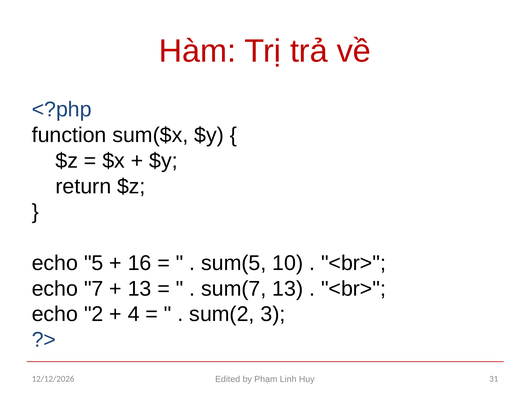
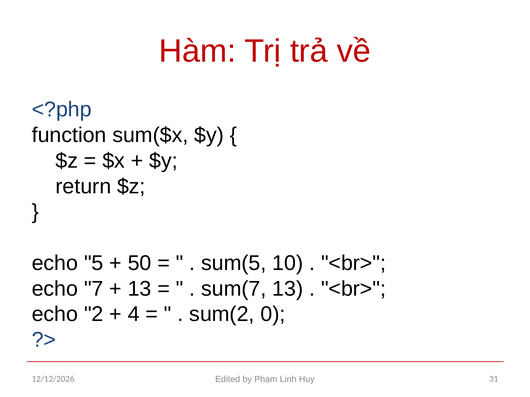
16: 16 -> 50
3: 3 -> 0
